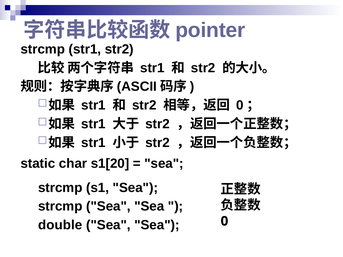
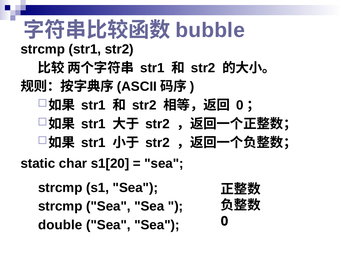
pointer: pointer -> bubble
